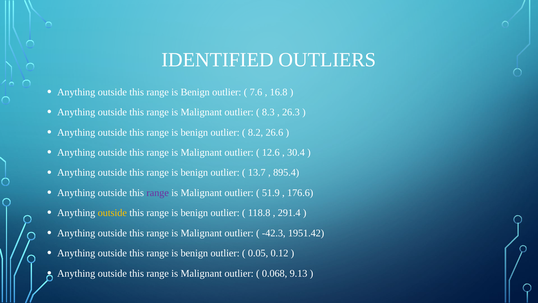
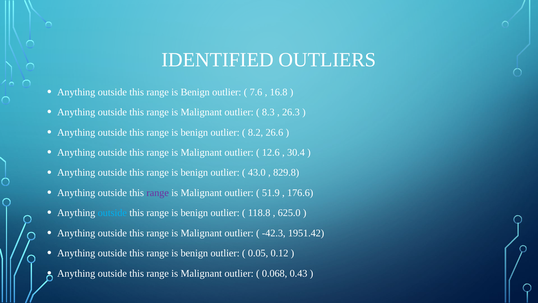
13.7: 13.7 -> 43.0
895.4: 895.4 -> 829.8
outside at (112, 213) colour: yellow -> light blue
291.4: 291.4 -> 625.0
9.13: 9.13 -> 0.43
